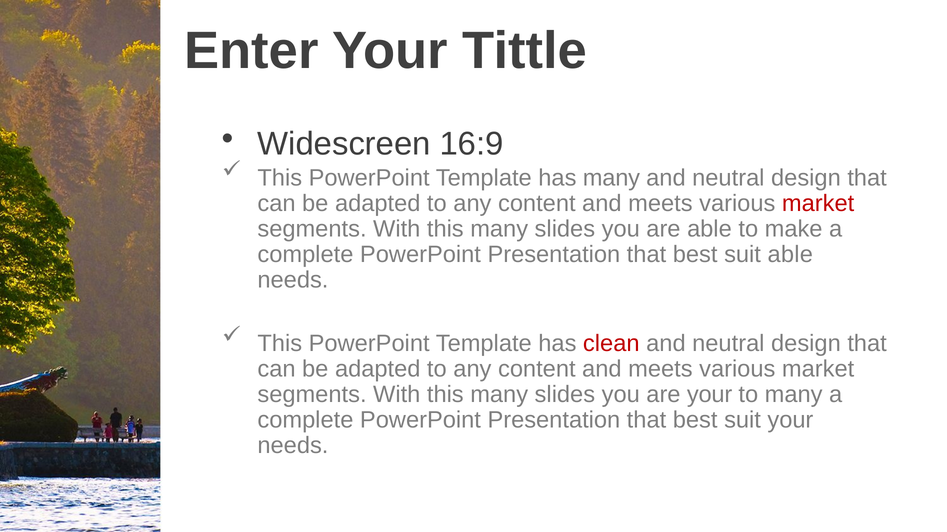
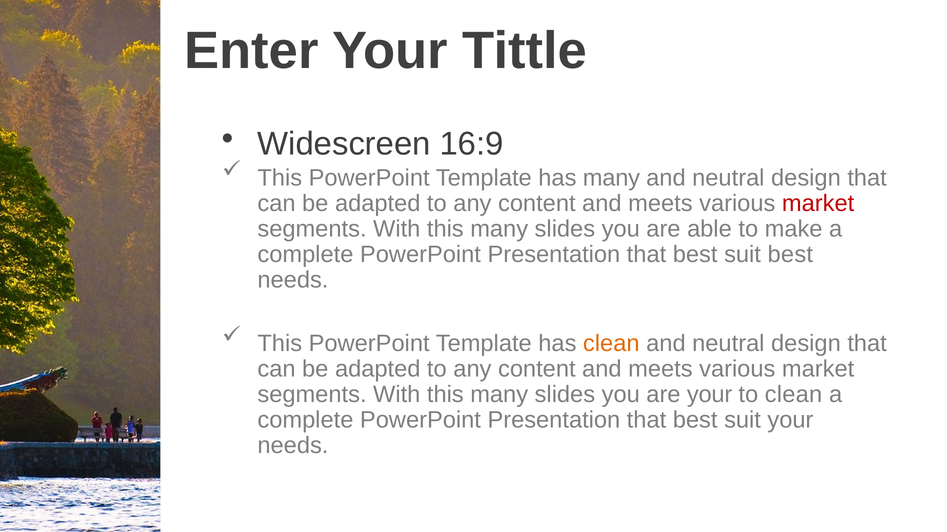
suit able: able -> best
clean at (611, 344) colour: red -> orange
to many: many -> clean
